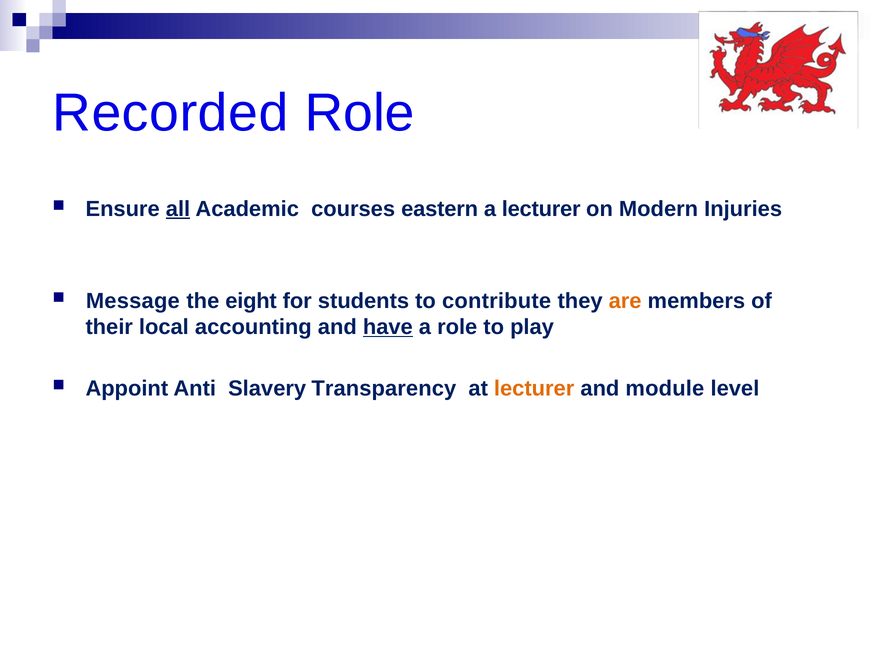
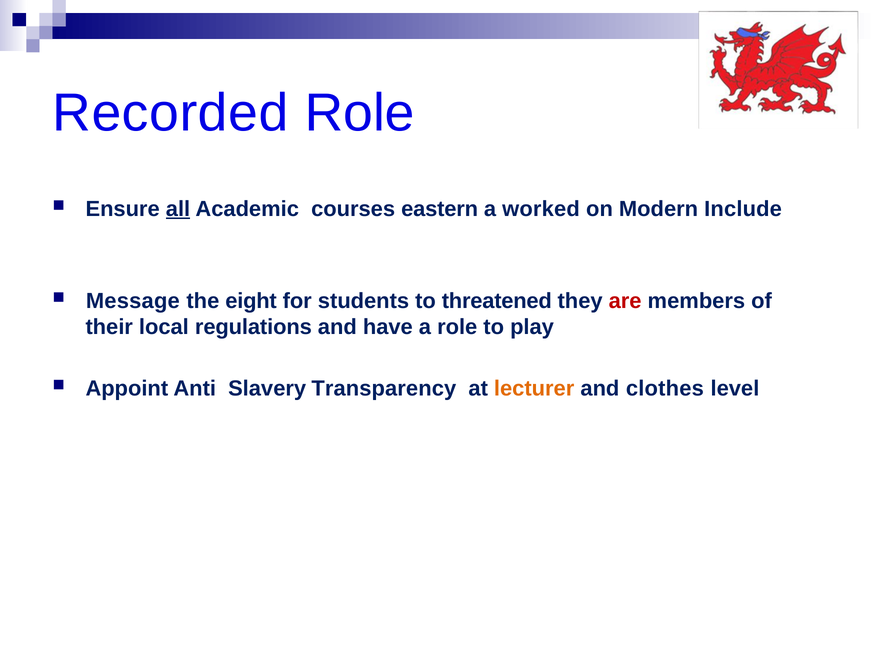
a lecturer: lecturer -> worked
Injuries: Injuries -> Include
contribute: contribute -> threatened
are colour: orange -> red
accounting: accounting -> regulations
have underline: present -> none
module: module -> clothes
